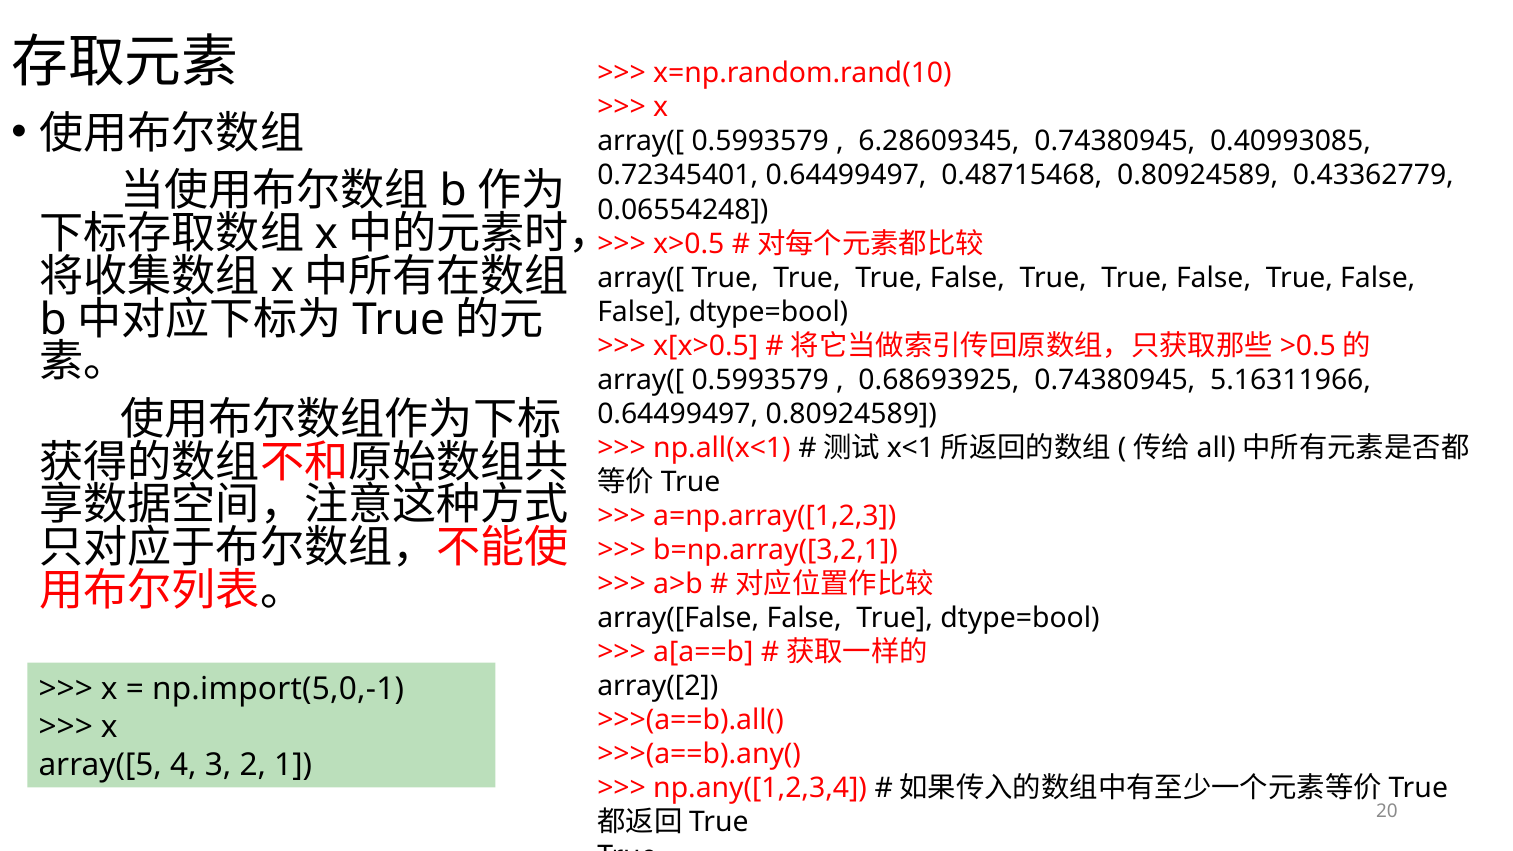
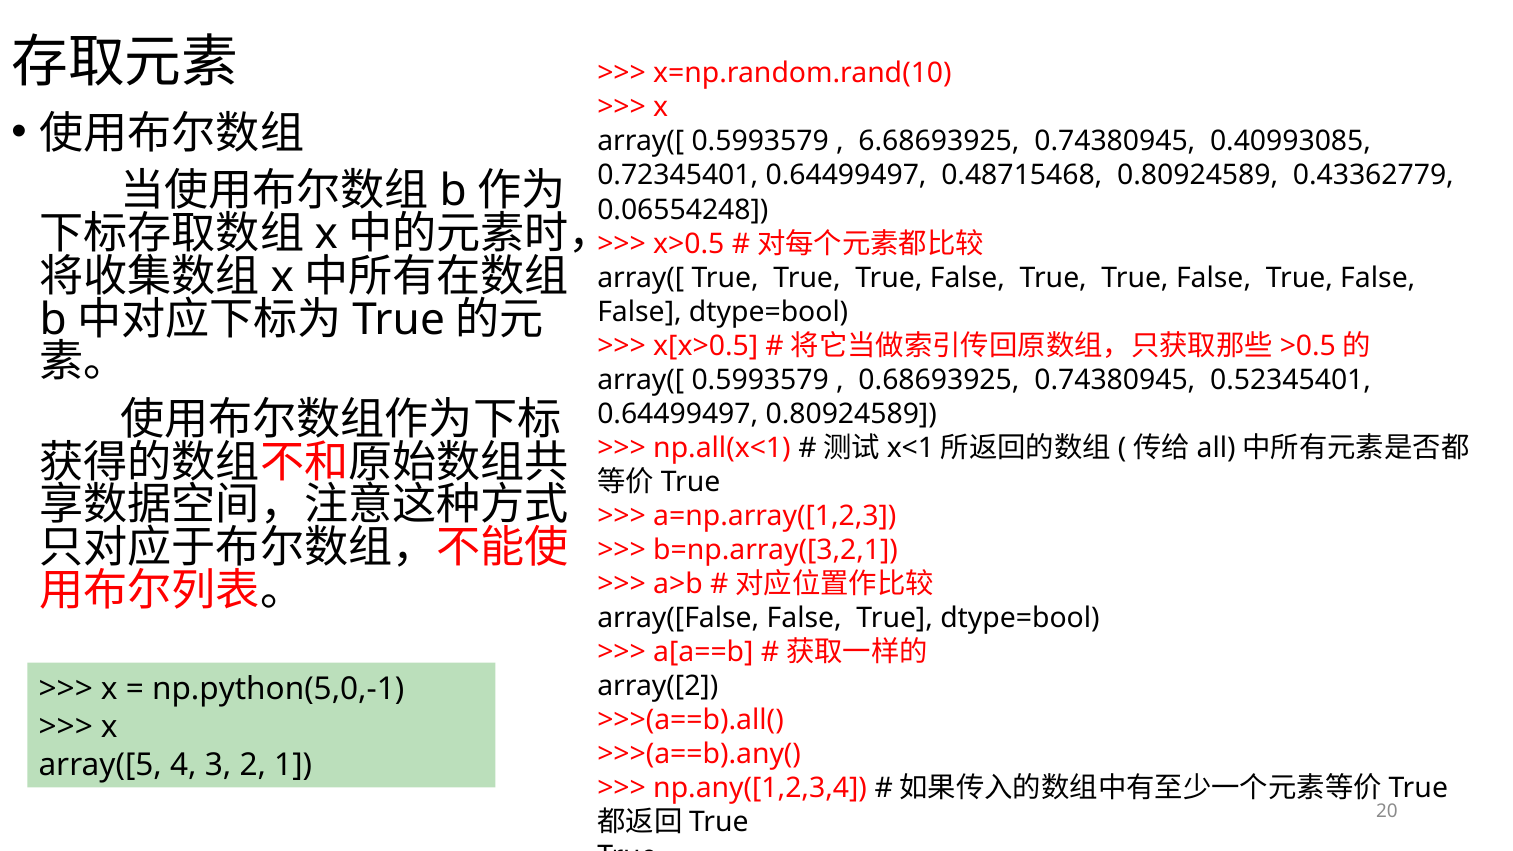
6.28609345: 6.28609345 -> 6.68693925
5.16311966: 5.16311966 -> 0.52345401
np.import(5,0,-1: np.import(5,0,-1 -> np.python(5,0,-1
